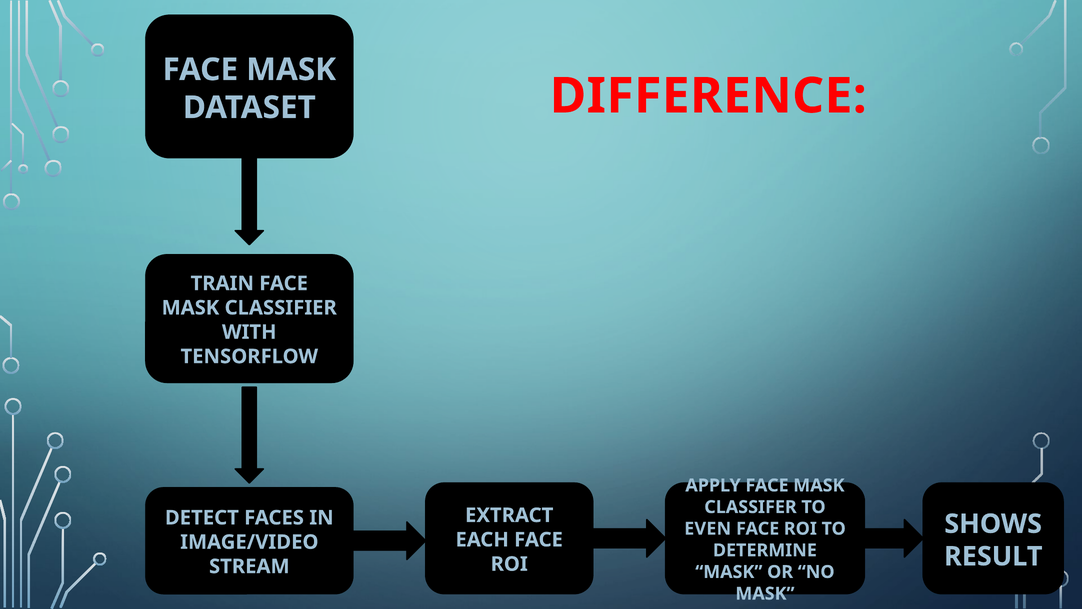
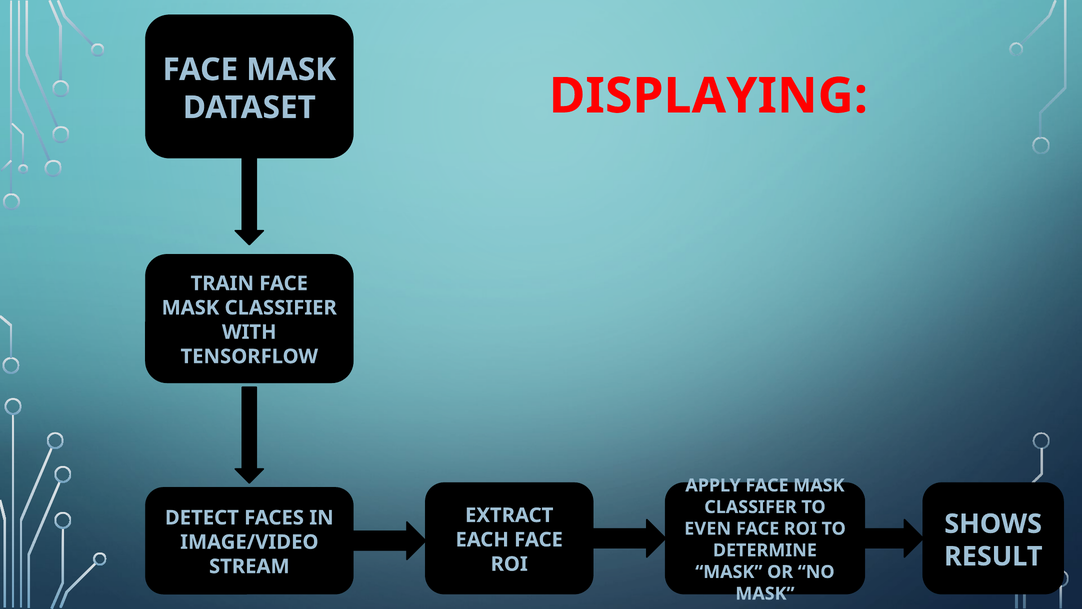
DIFFERENCE: DIFFERENCE -> DISPLAYING
